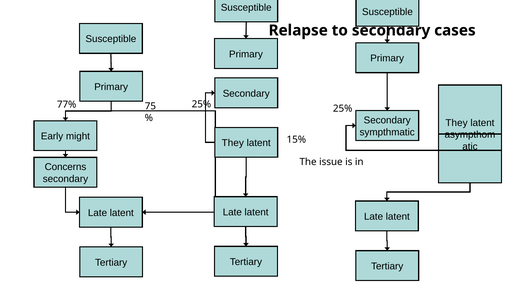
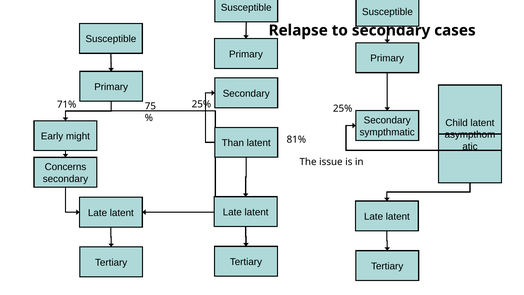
77%: 77% -> 71%
They at (457, 123): They -> Child
15%: 15% -> 81%
They at (233, 143): They -> Than
